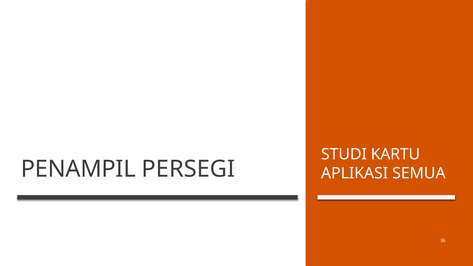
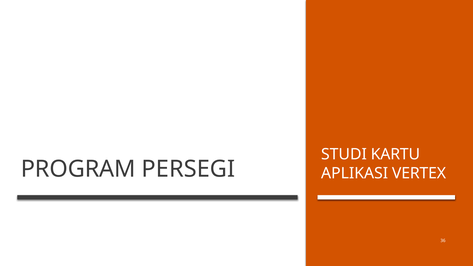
PENAMPIL: PENAMPIL -> PROGRAM
SEMUA: SEMUA -> VERTEX
